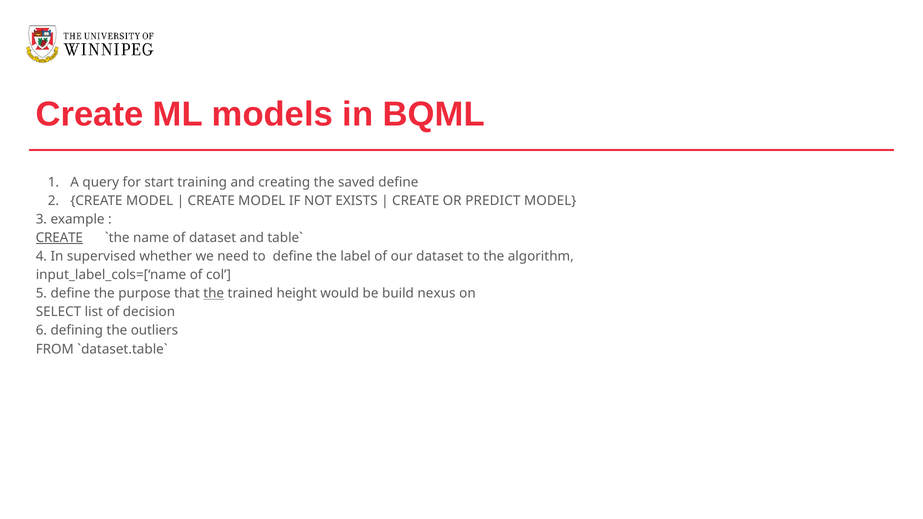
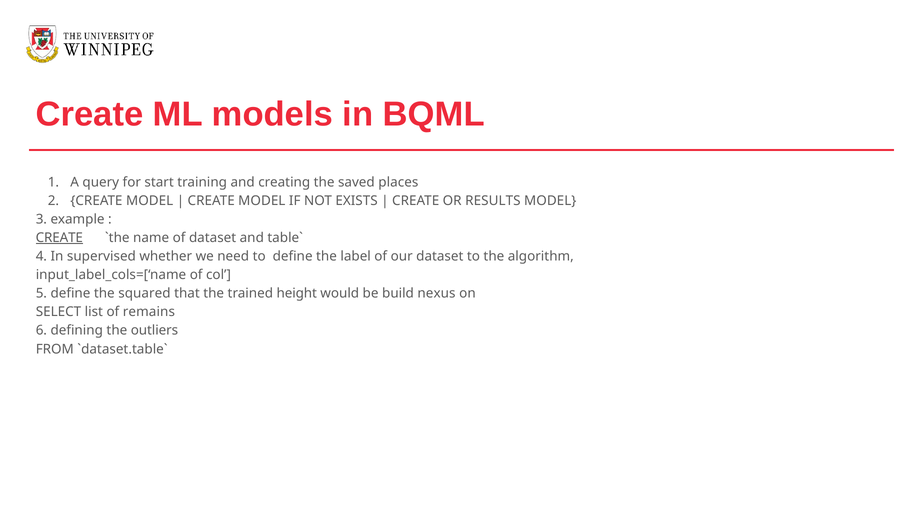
saved define: define -> places
PREDICT: PREDICT -> RESULTS
purpose: purpose -> squared
the at (214, 294) underline: present -> none
decision: decision -> remains
